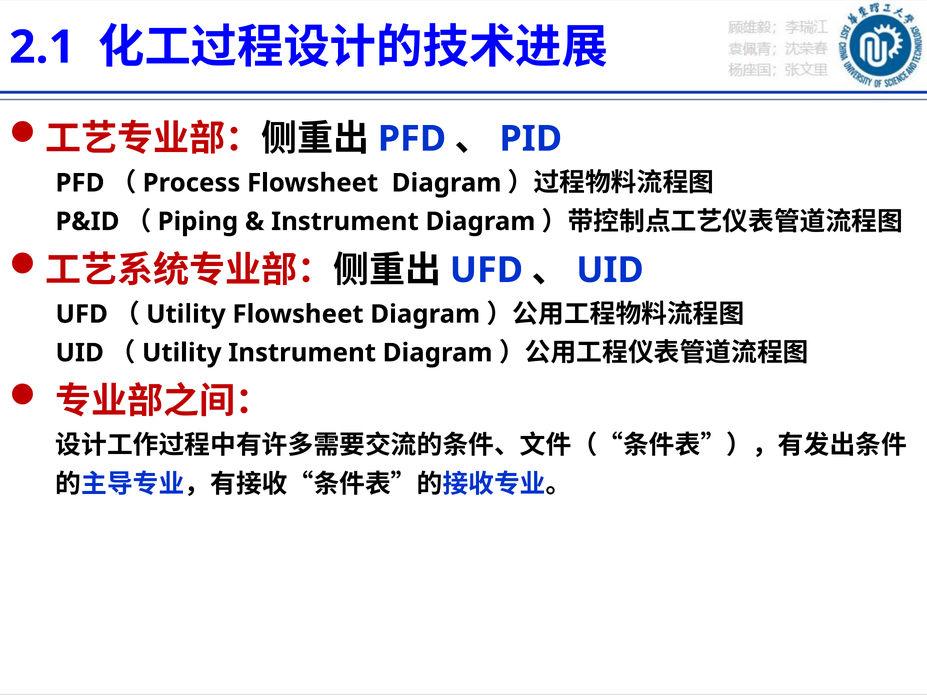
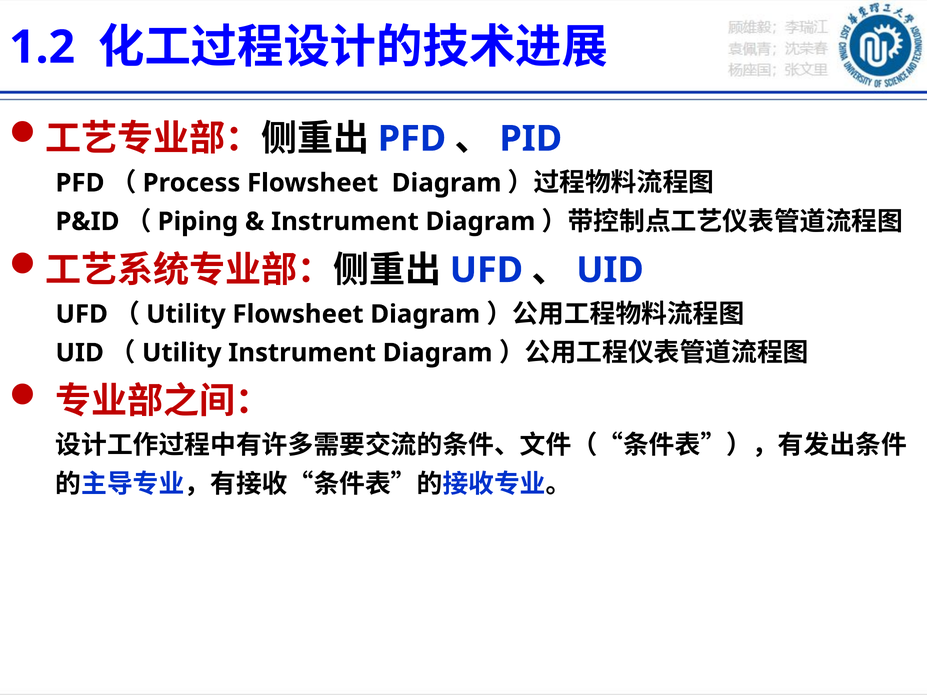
2.1: 2.1 -> 1.2
